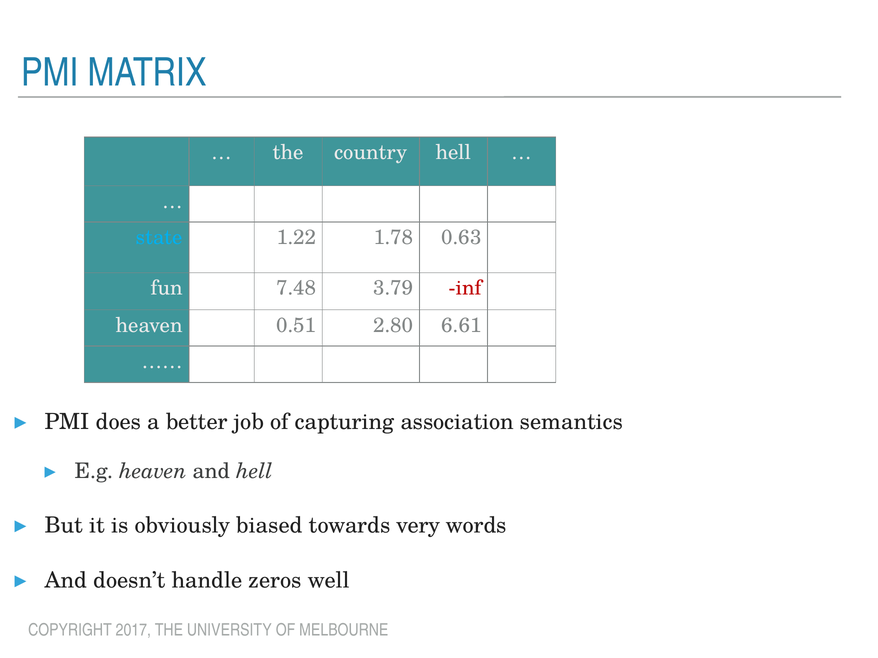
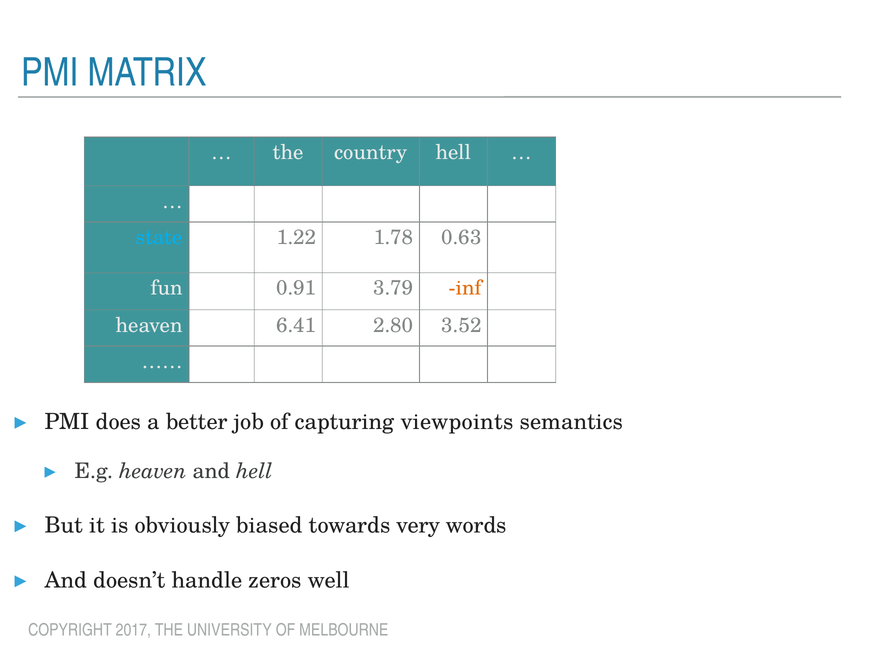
7.48: 7.48 -> 0.91
inf colour: red -> orange
0.51: 0.51 -> 6.41
6.61: 6.61 -> 3.52
association: association -> viewpoints
